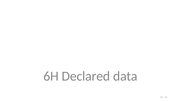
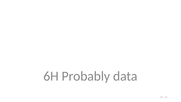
Declared: Declared -> Probably
